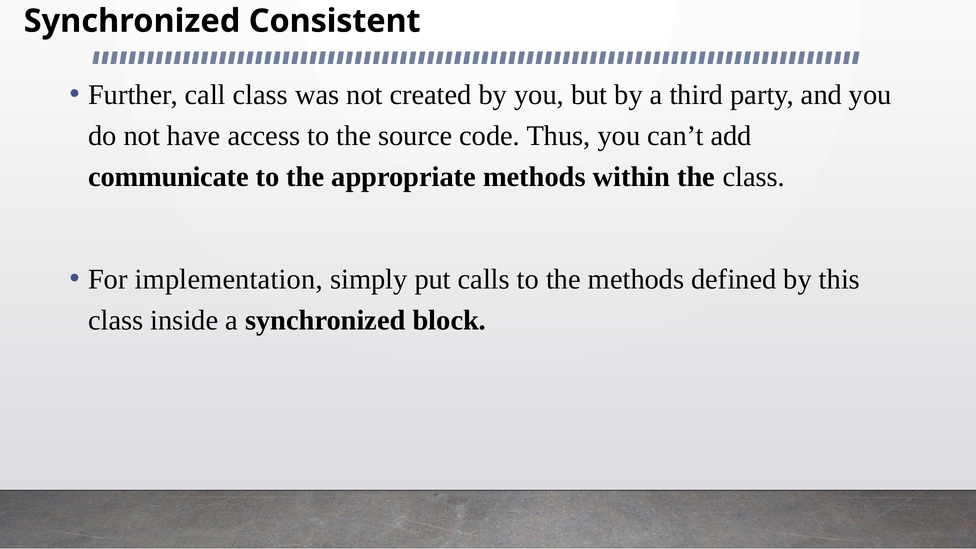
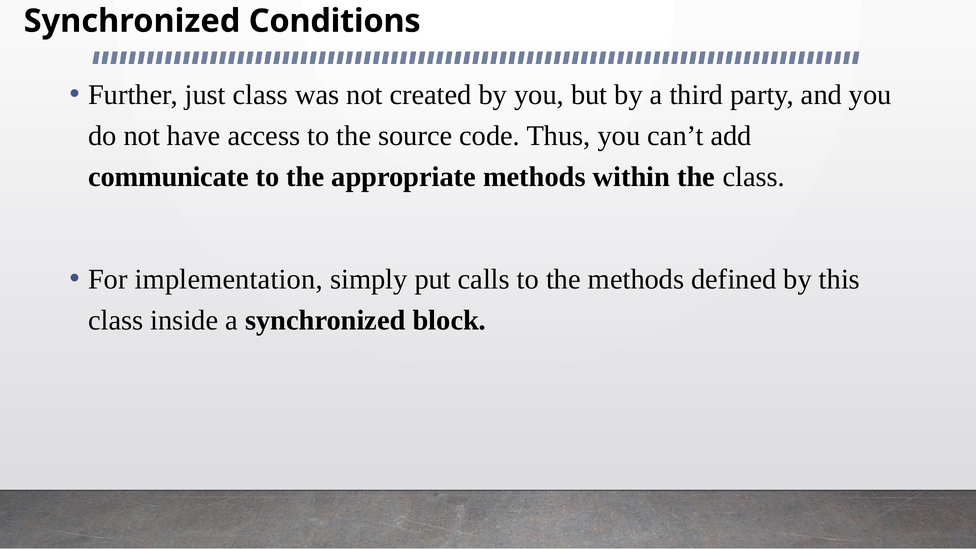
Consistent: Consistent -> Conditions
call: call -> just
